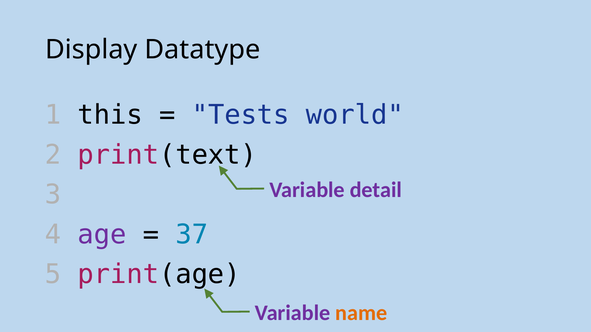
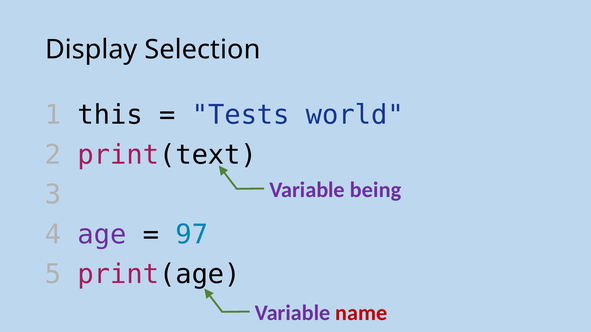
Datatype: Datatype -> Selection
detail: detail -> being
37: 37 -> 97
name colour: orange -> red
